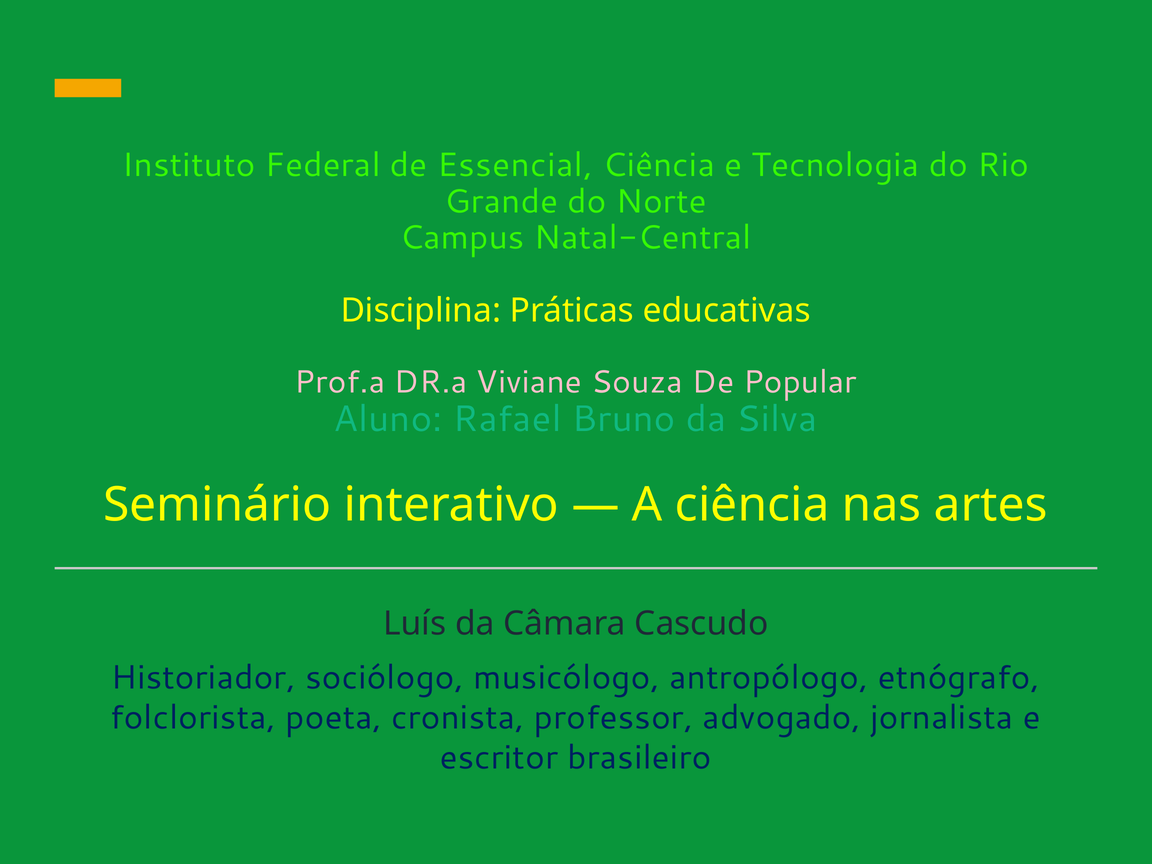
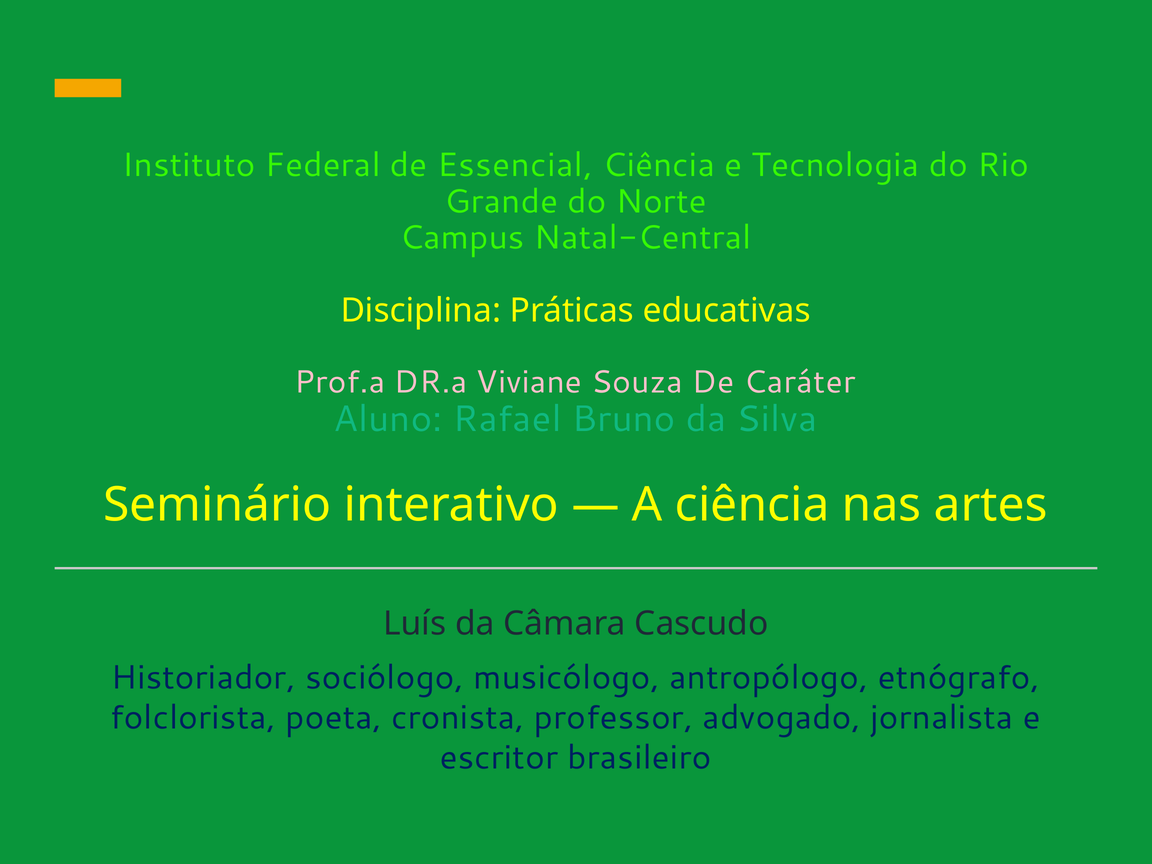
Popular: Popular -> Caráter
